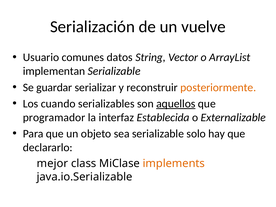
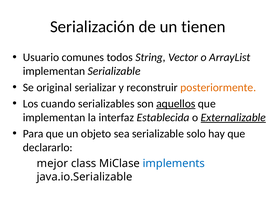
vuelve: vuelve -> tienen
datos: datos -> todos
guardar: guardar -> original
programador at (54, 117): programador -> implementan
Externalizable underline: none -> present
implements colour: orange -> blue
